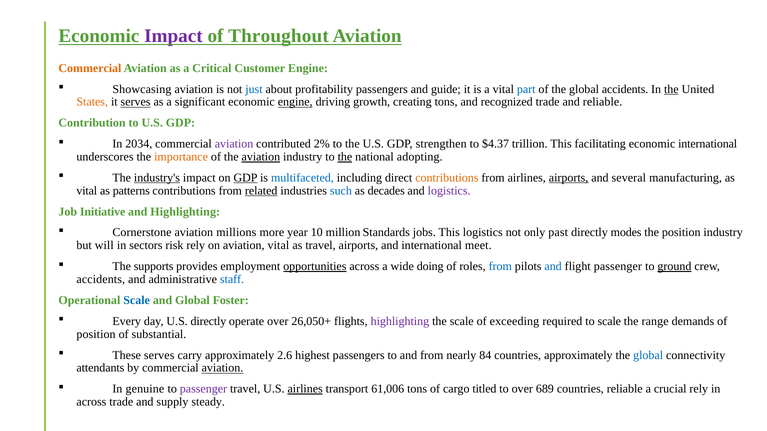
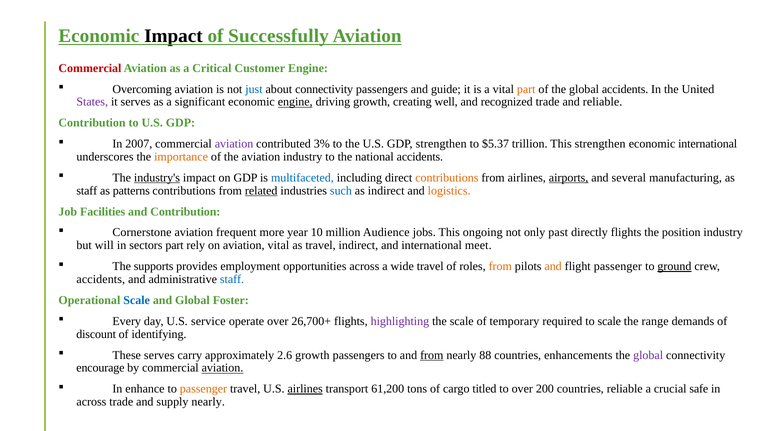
Impact at (173, 36) colour: purple -> black
Throughout: Throughout -> Successfully
Commercial at (90, 68) colour: orange -> red
Showcasing: Showcasing -> Overcoming
about profitability: profitability -> connectivity
part at (526, 89) colour: blue -> orange
the at (671, 89) underline: present -> none
States colour: orange -> purple
serves at (136, 102) underline: present -> none
creating tons: tons -> well
2034: 2034 -> 2007
2%: 2% -> 3%
$4.37: $4.37 -> $5.37
This facilitating: facilitating -> strengthen
aviation at (261, 157) underline: present -> none
the at (345, 157) underline: present -> none
national adopting: adopting -> accidents
GDP at (246, 178) underline: present -> none
vital at (87, 191): vital -> staff
as decades: decades -> indirect
logistics at (449, 191) colour: purple -> orange
Initiative: Initiative -> Facilities
and Highlighting: Highlighting -> Contribution
millions: millions -> frequent
Standards: Standards -> Audience
This logistics: logistics -> ongoing
directly modes: modes -> flights
sectors risk: risk -> part
travel airports: airports -> indirect
opportunities underline: present -> none
wide doing: doing -> travel
from at (500, 267) colour: blue -> orange
and at (553, 267) colour: blue -> orange
U.S directly: directly -> service
26,050+: 26,050+ -> 26,700+
exceeding: exceeding -> temporary
position at (96, 334): position -> discount
substantial: substantial -> identifying
2.6 highest: highest -> growth
from at (432, 355) underline: none -> present
84: 84 -> 88
countries approximately: approximately -> enhancements
global at (648, 355) colour: blue -> purple
attendants: attendants -> encourage
genuine: genuine -> enhance
passenger at (203, 389) colour: purple -> orange
61,006: 61,006 -> 61,200
689: 689 -> 200
crucial rely: rely -> safe
supply steady: steady -> nearly
